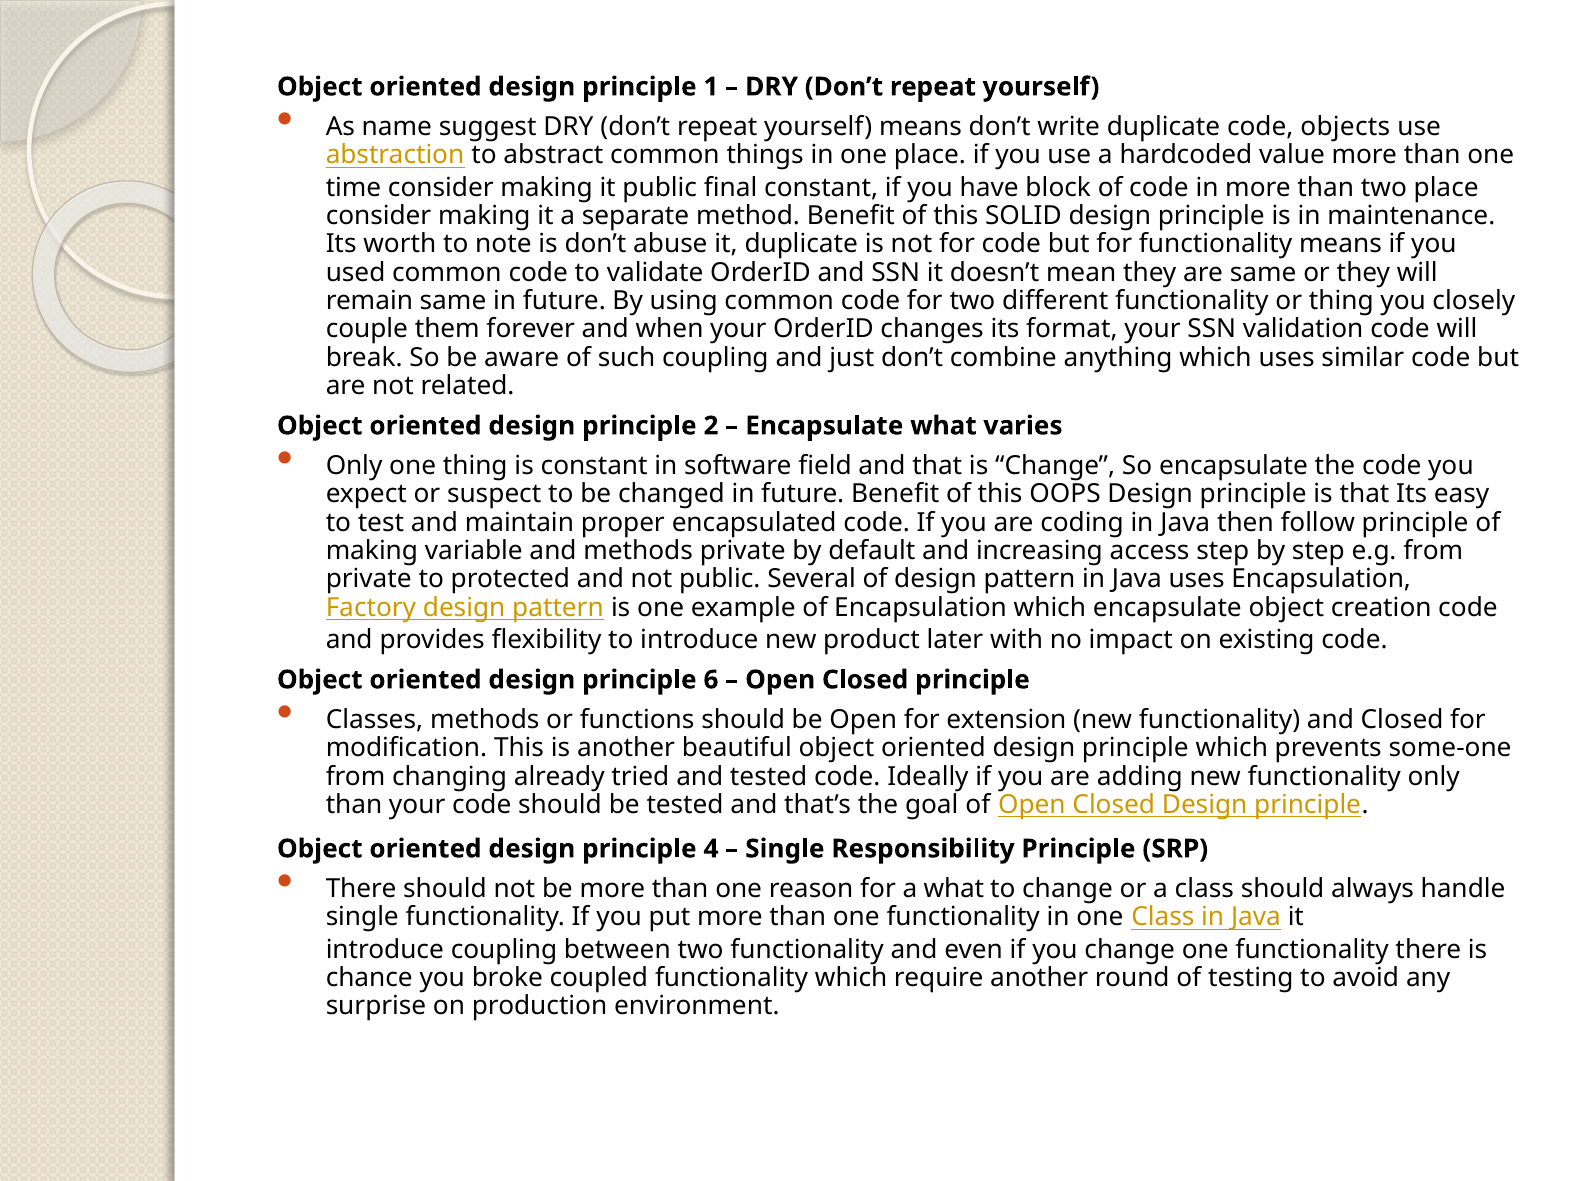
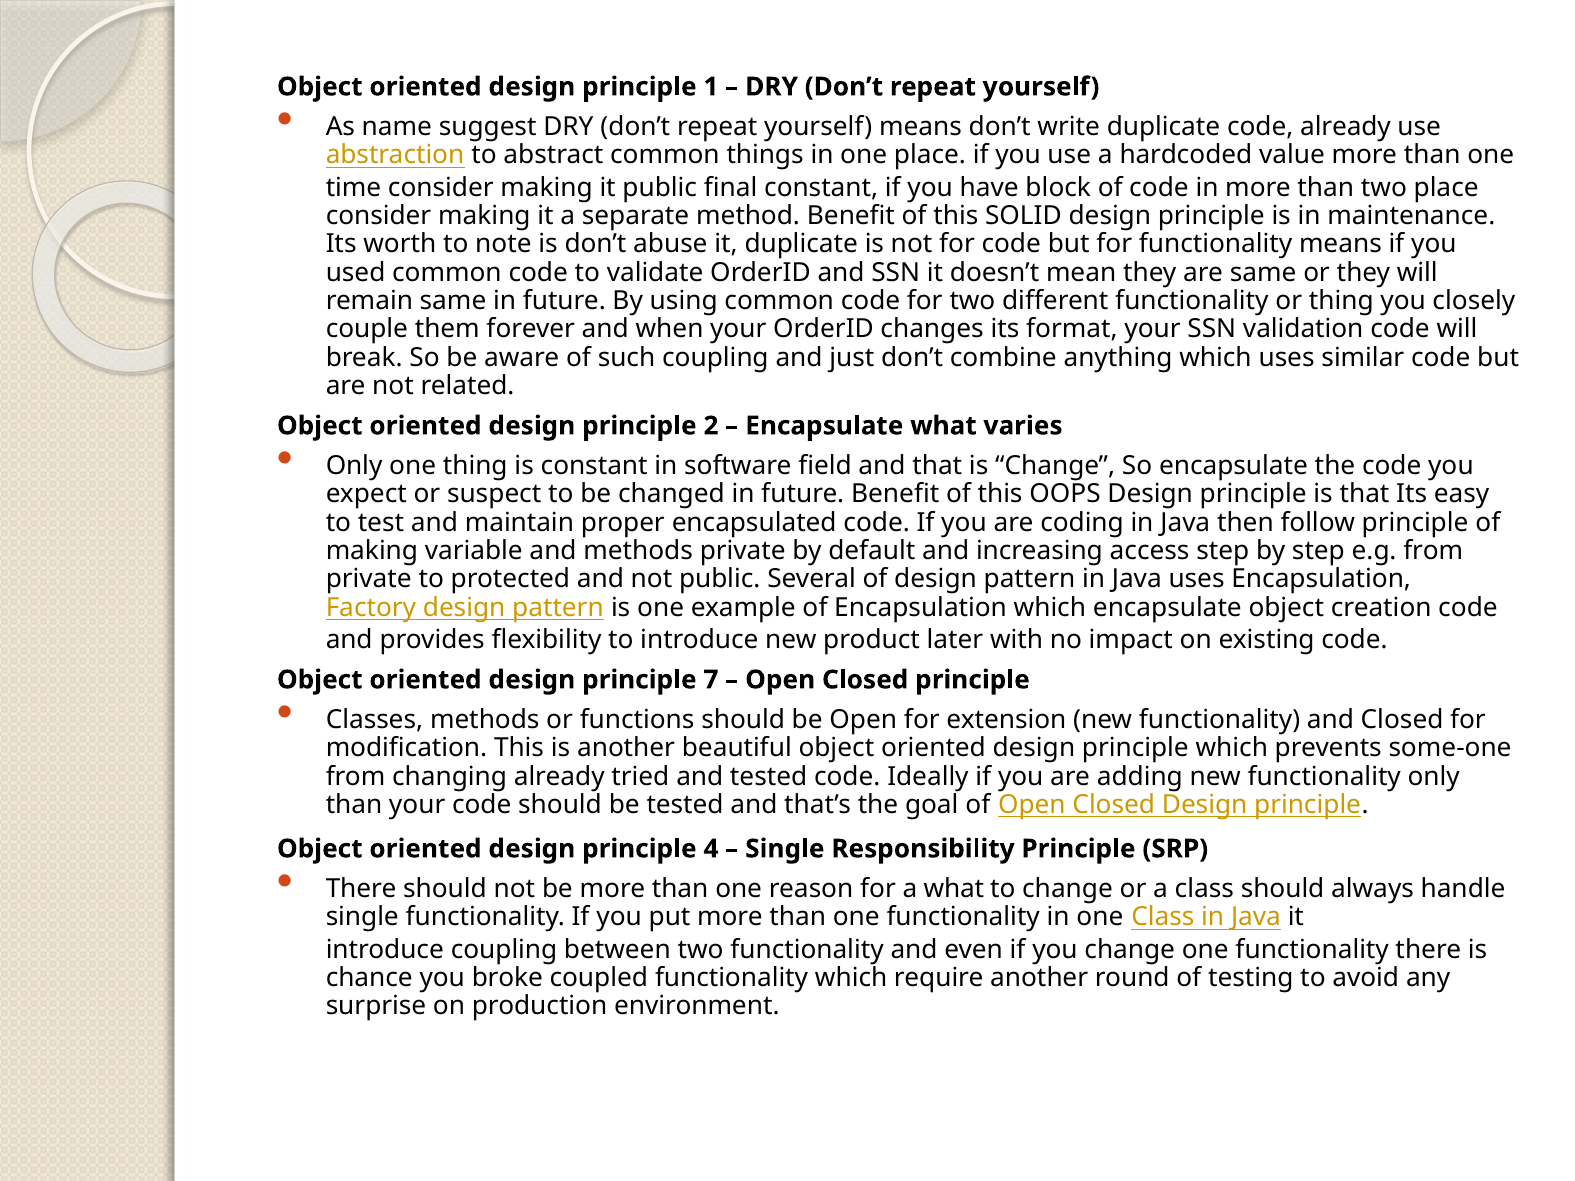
code objects: objects -> already
6: 6 -> 7
